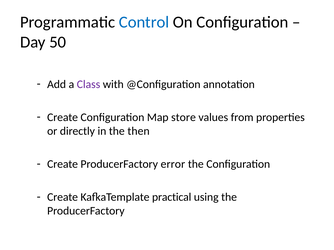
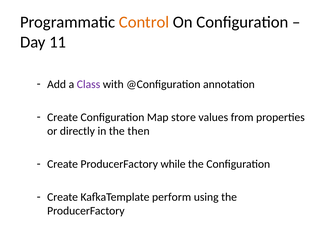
Control colour: blue -> orange
50: 50 -> 11
error: error -> while
practical: practical -> perform
